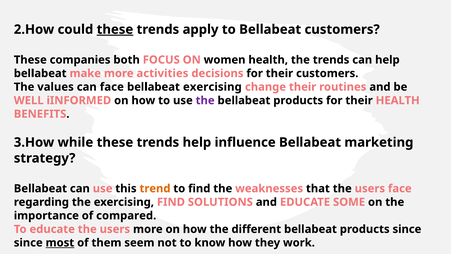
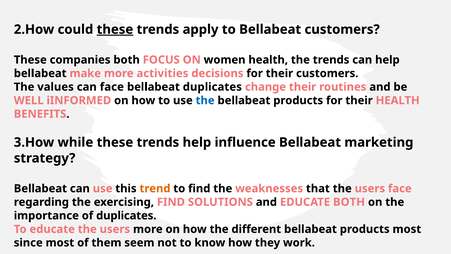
bellabeat exercising: exercising -> duplicates
the at (205, 100) colour: purple -> blue
EDUCATE SOME: SOME -> BOTH
of compared: compared -> duplicates
products since: since -> most
most at (60, 242) underline: present -> none
